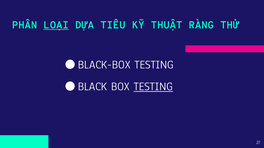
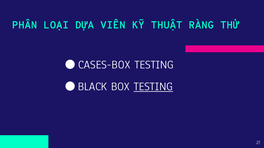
LOẠI underline: present -> none
TIÊU: TIÊU -> VIÊN
BLACK-BOX: BLACK-BOX -> CASES-BOX
